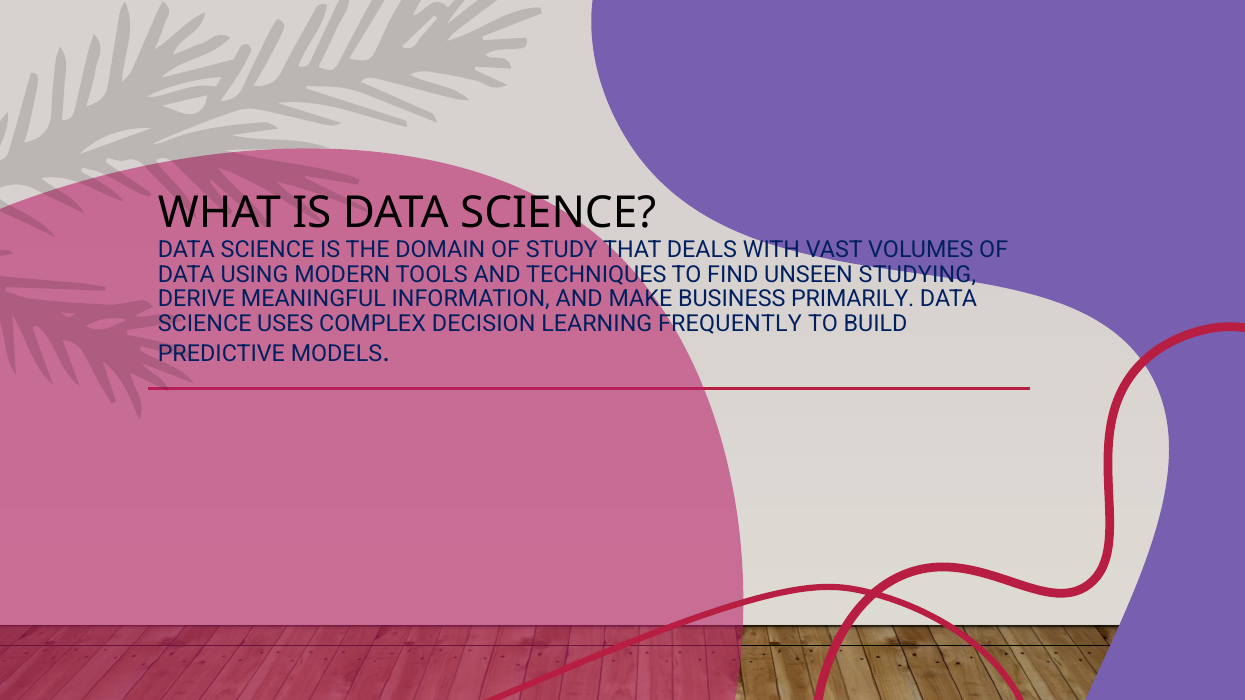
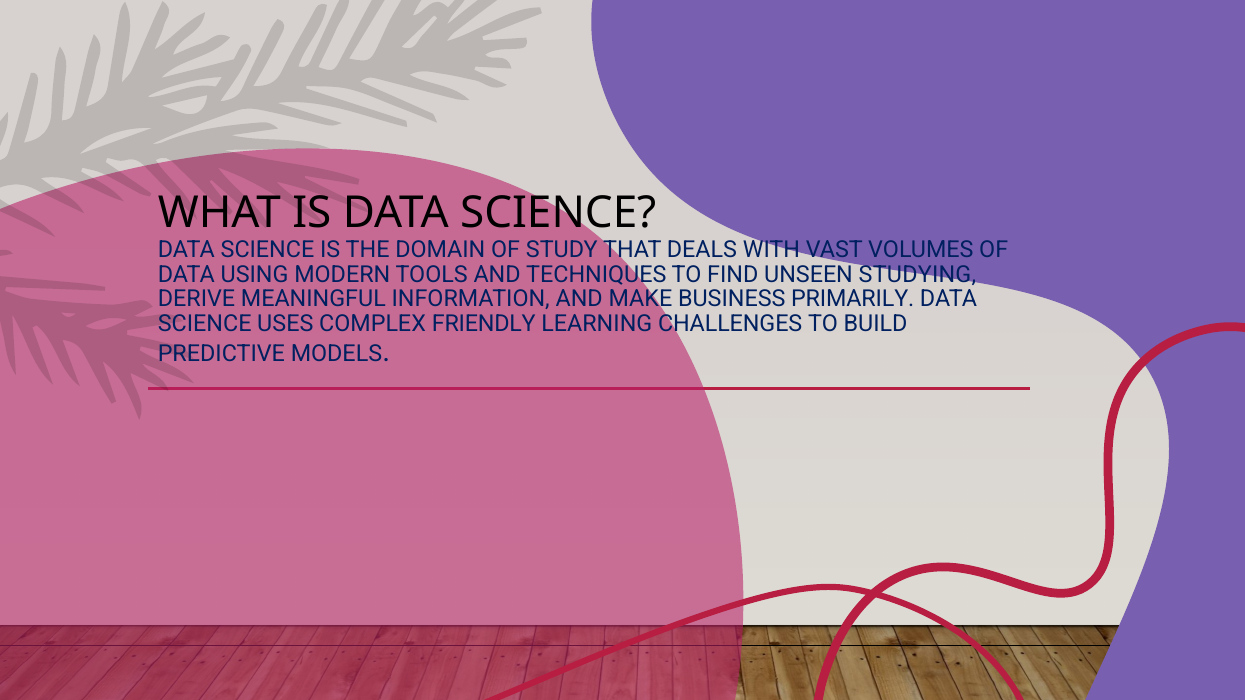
DECISION: DECISION -> FRIENDLY
FREQUENTLY: FREQUENTLY -> CHALLENGES
